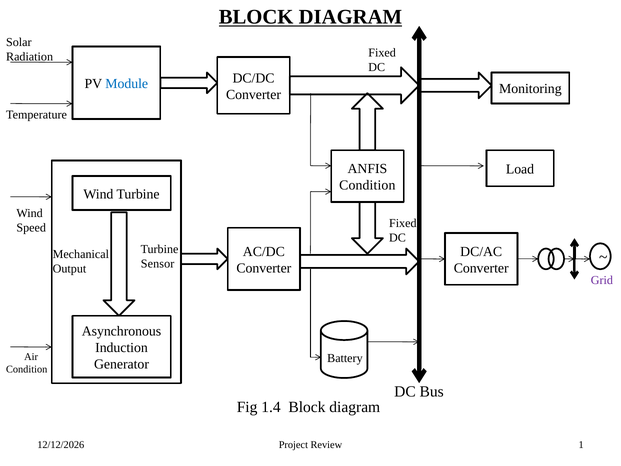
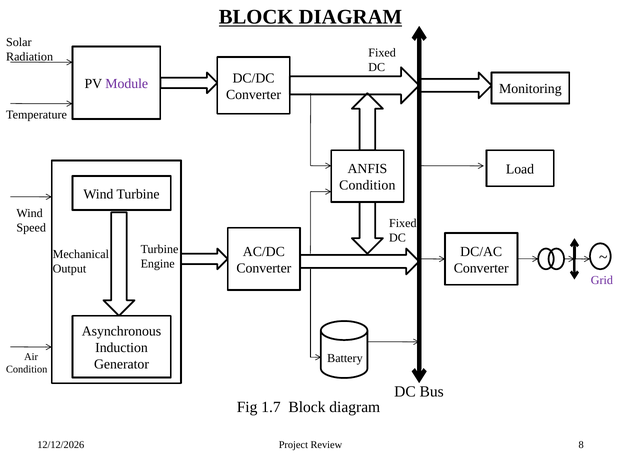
Module colour: blue -> purple
Sensor: Sensor -> Engine
1.4: 1.4 -> 1.7
1: 1 -> 8
